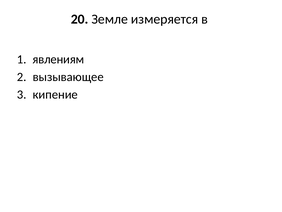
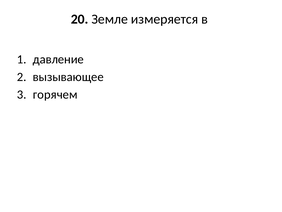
явлениям: явлениям -> давление
кипение: кипение -> горячем
